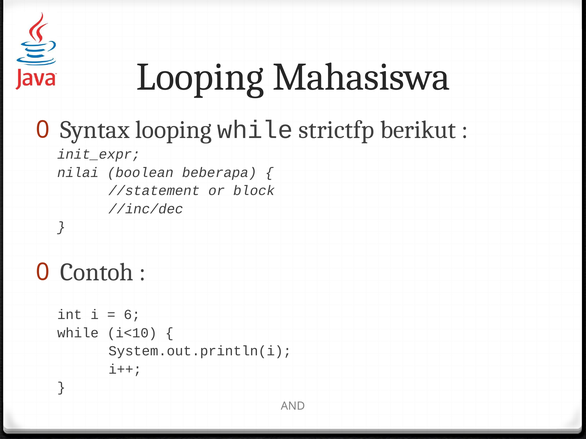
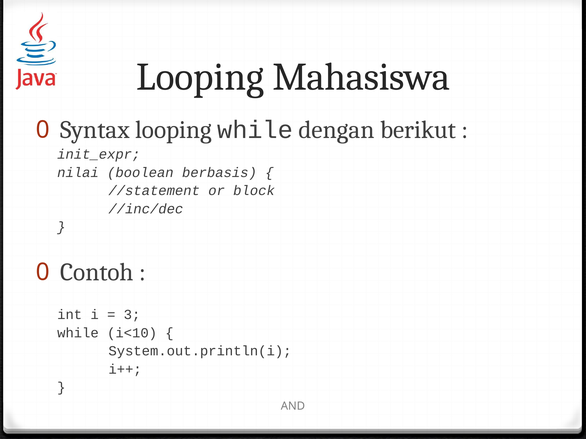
strictfp: strictfp -> dengan
beberapa: beberapa -> berbasis
6: 6 -> 3
